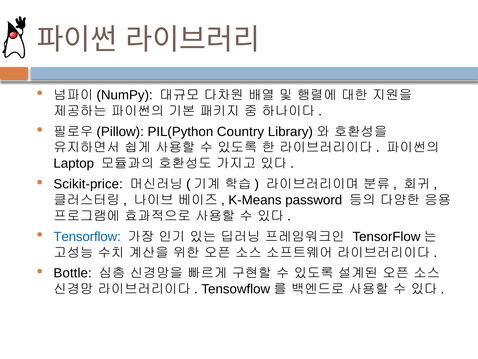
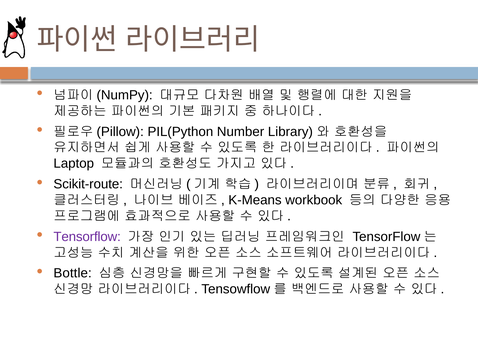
Country: Country -> Number
Scikit-price: Scikit-price -> Scikit-route
password: password -> workbook
Tensorflow colour: blue -> purple
